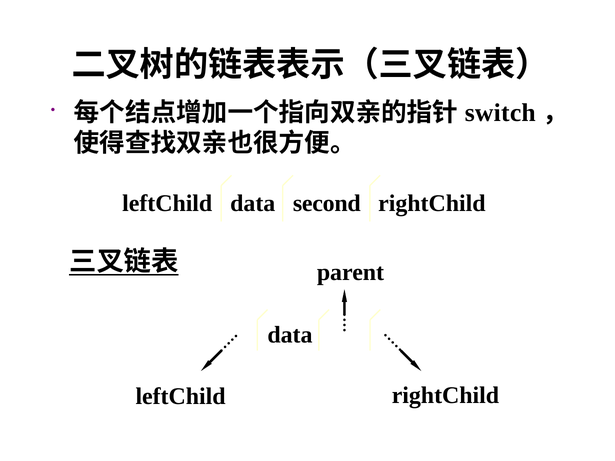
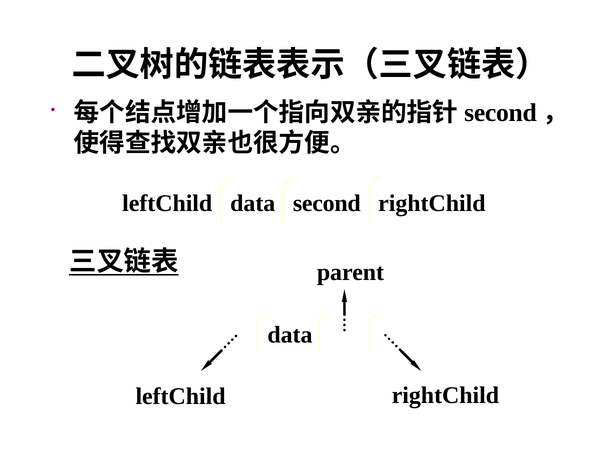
switch at (500, 113): switch -> second
